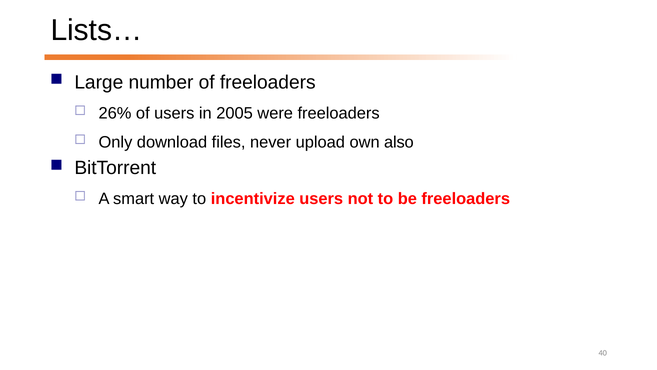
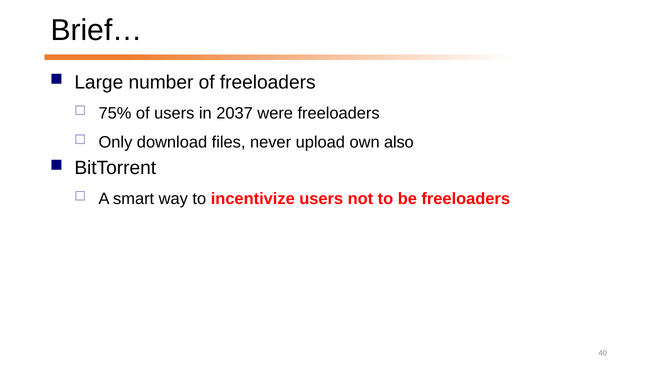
Lists…: Lists… -> Brief…
26%: 26% -> 75%
2005: 2005 -> 2037
